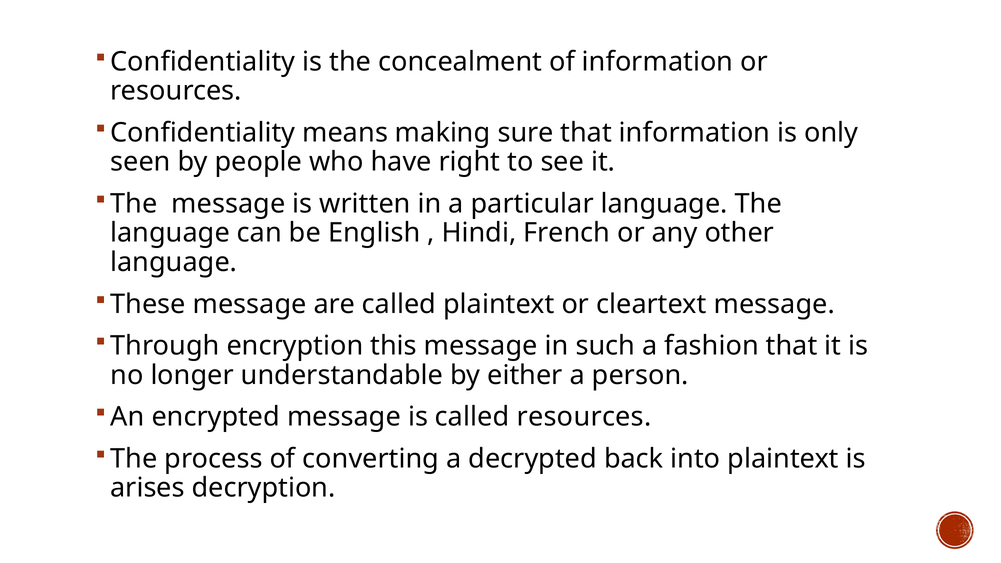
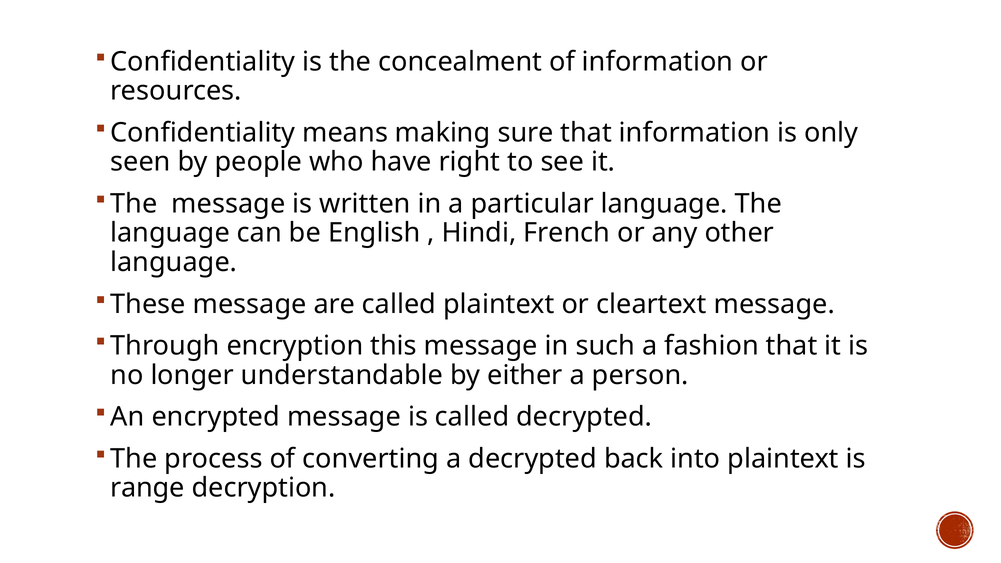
called resources: resources -> decrypted
arises: arises -> range
